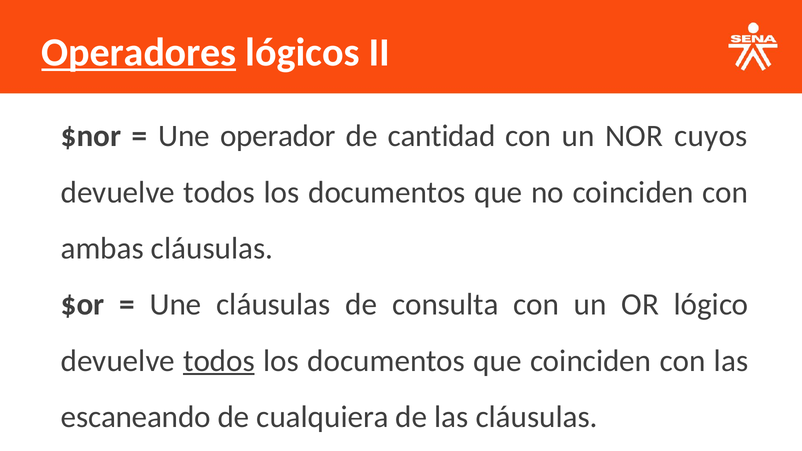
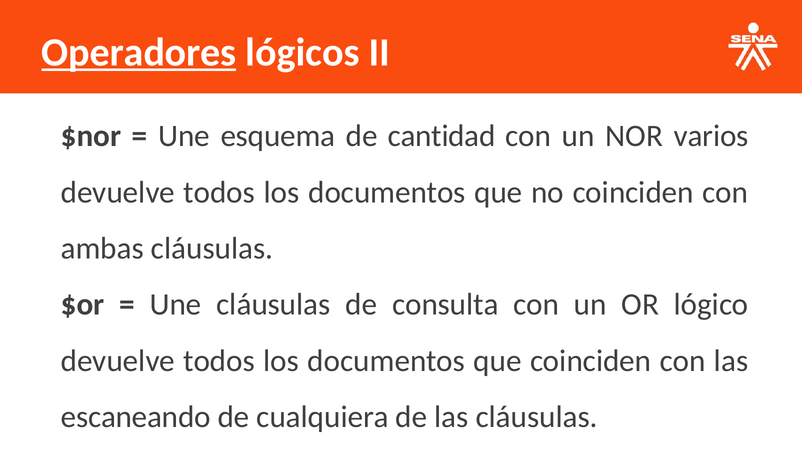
operador: operador -> esquema
cuyos: cuyos -> varios
todos at (219, 361) underline: present -> none
